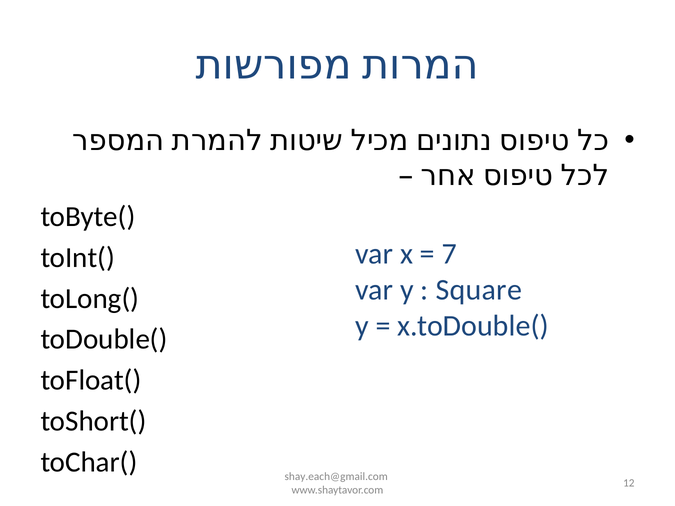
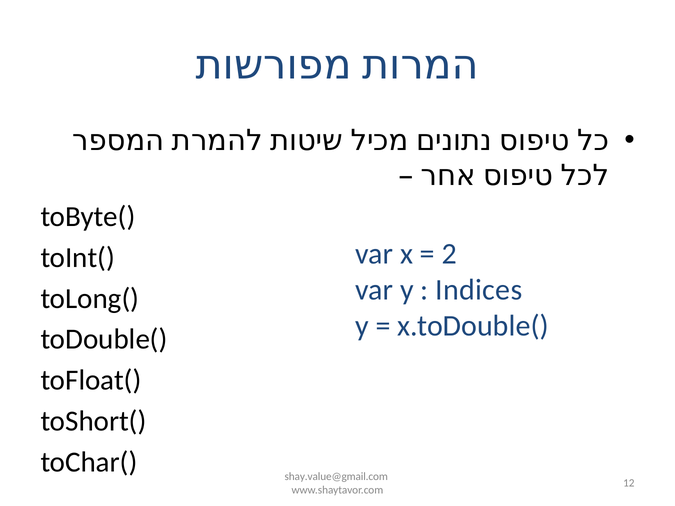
7: 7 -> 2
Square: Square -> Indices
shay.each@gmail.com: shay.each@gmail.com -> shay.value@gmail.com
